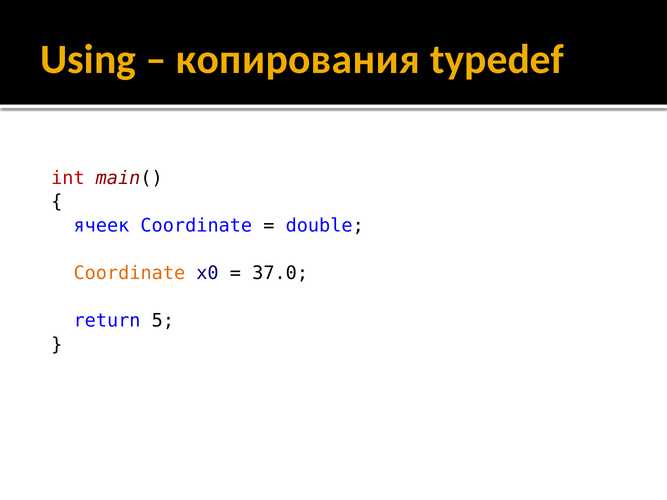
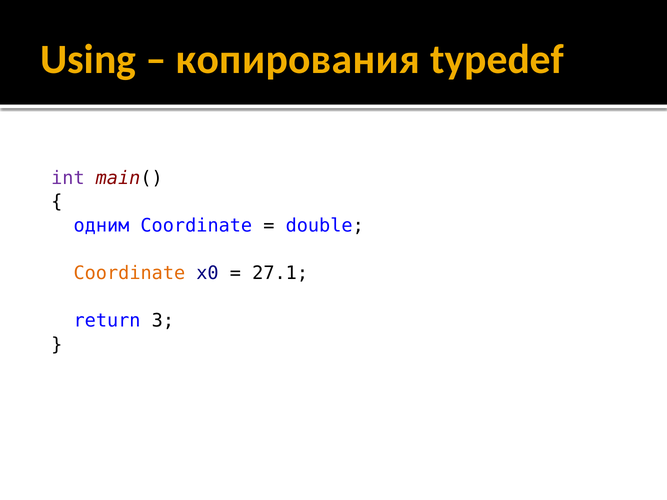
int colour: red -> purple
ячеек: ячеек -> одним
37.0: 37.0 -> 27.1
5: 5 -> 3
